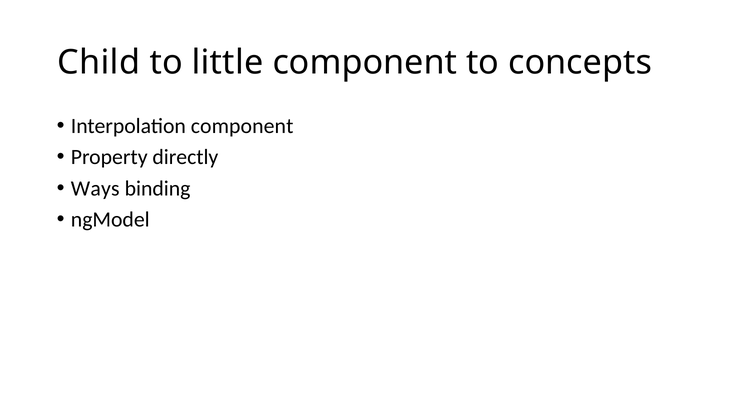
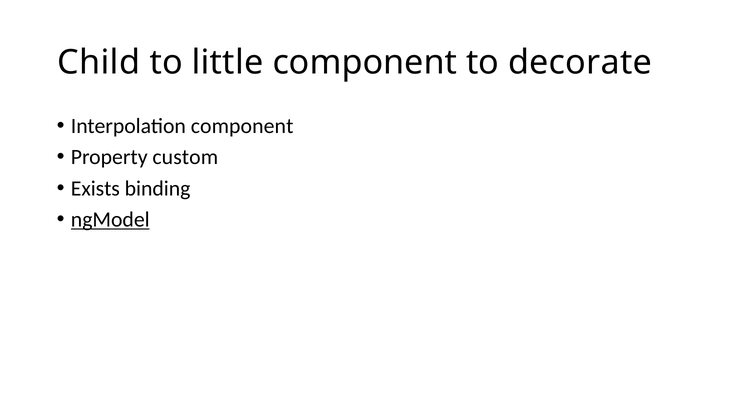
concepts: concepts -> decorate
directly: directly -> custom
Ways: Ways -> Exists
ngModel underline: none -> present
